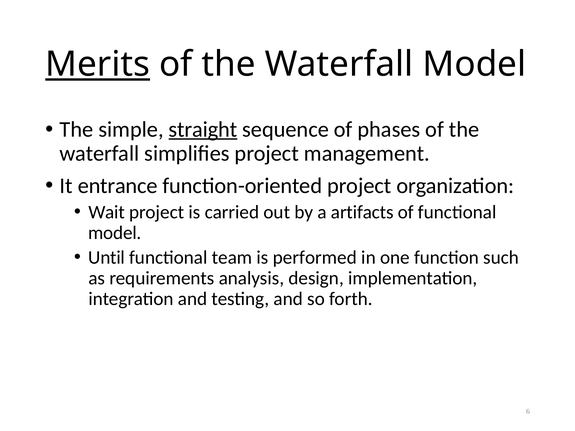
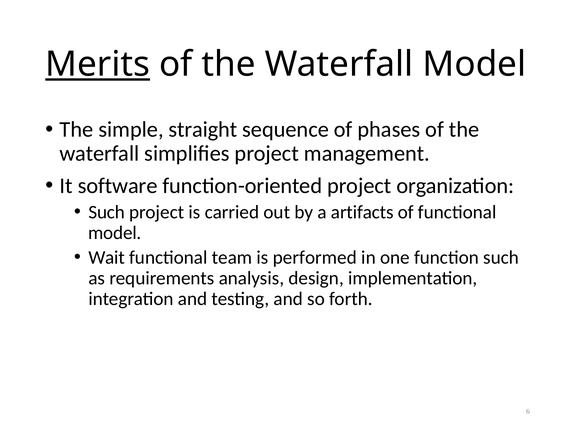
straight underline: present -> none
entrance: entrance -> software
Wait at (107, 212): Wait -> Such
Until: Until -> Wait
